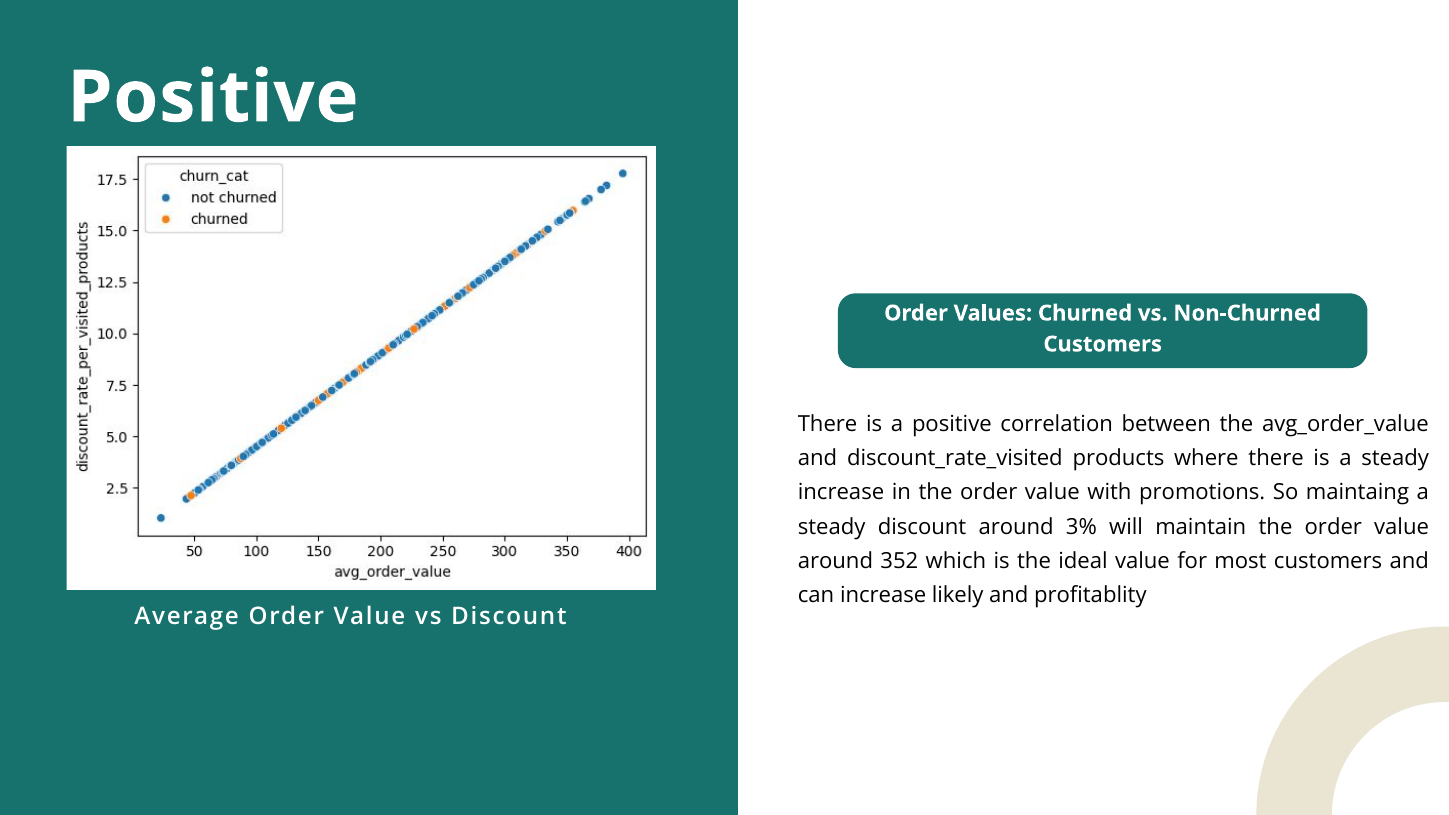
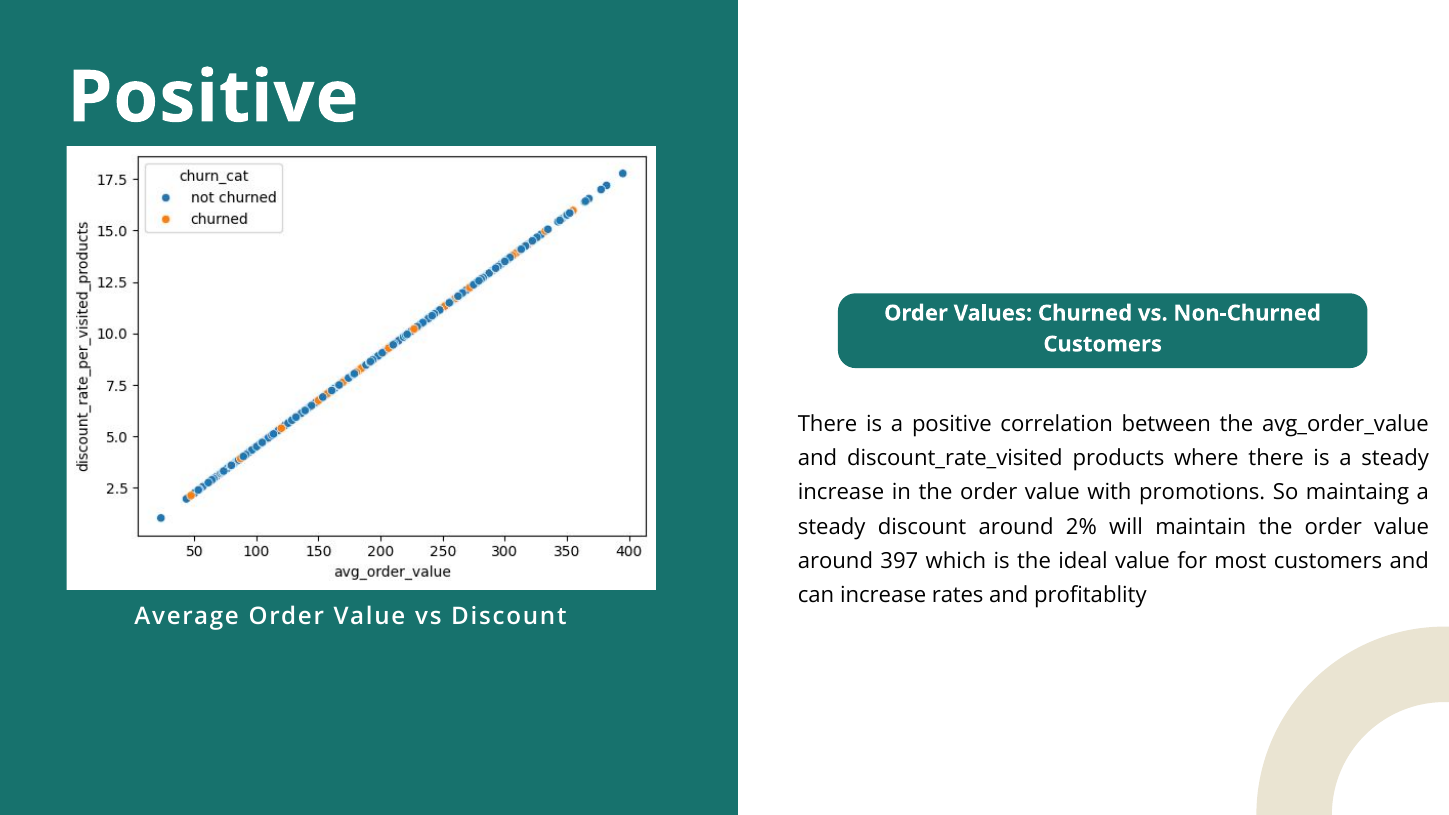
3%: 3% -> 2%
352: 352 -> 397
likely: likely -> rates
